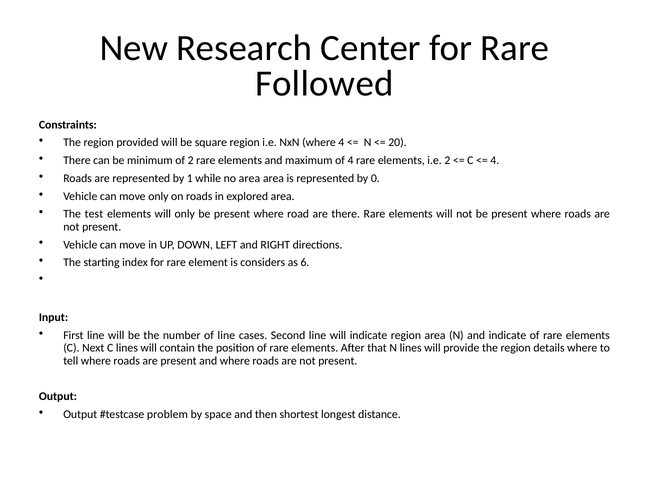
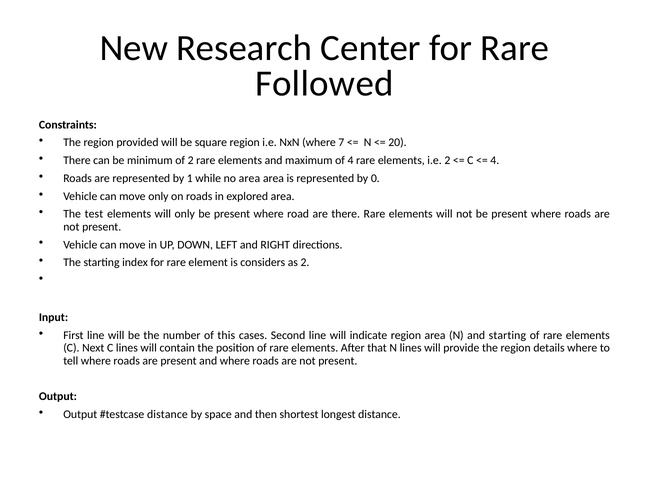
where 4: 4 -> 7
as 6: 6 -> 2
of line: line -> this
and indicate: indicate -> starting
problem at (167, 414): problem -> distance
